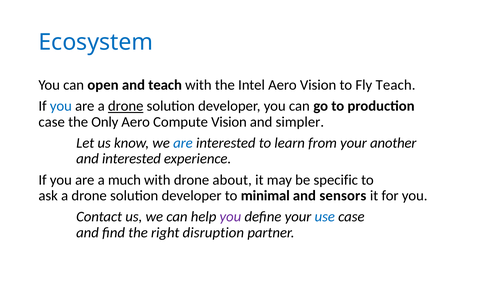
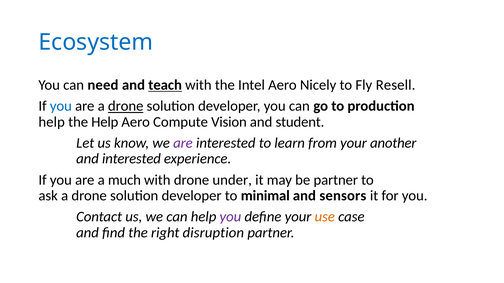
open: open -> need
teach at (165, 85) underline: none -> present
Aero Vision: Vision -> Nicely
Fly Teach: Teach -> Resell
case at (52, 122): case -> help
the Only: Only -> Help
simpler: simpler -> student
are at (183, 143) colour: blue -> purple
about: about -> under
be specific: specific -> partner
use colour: blue -> orange
